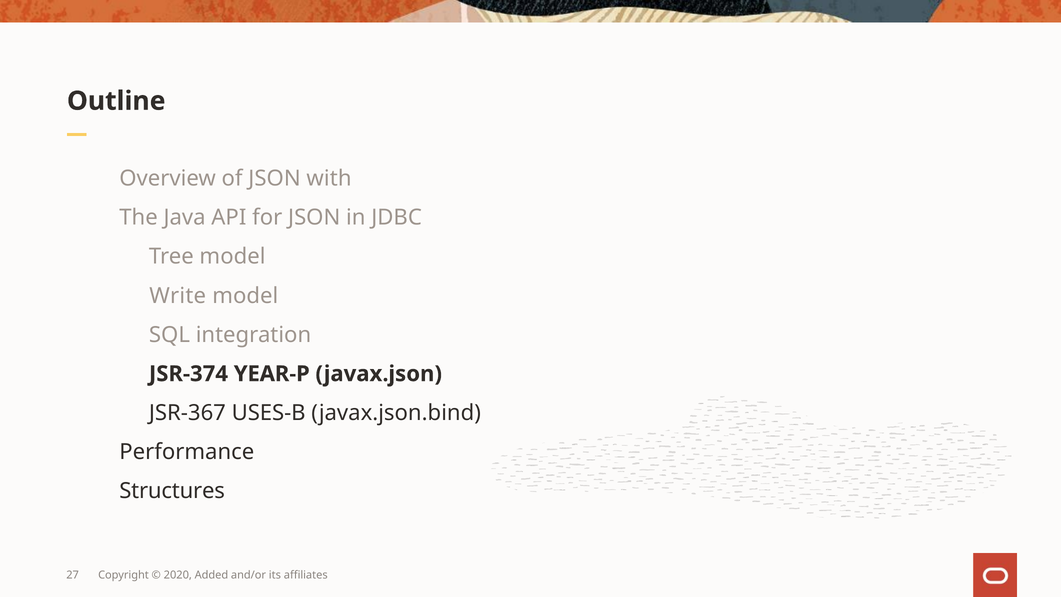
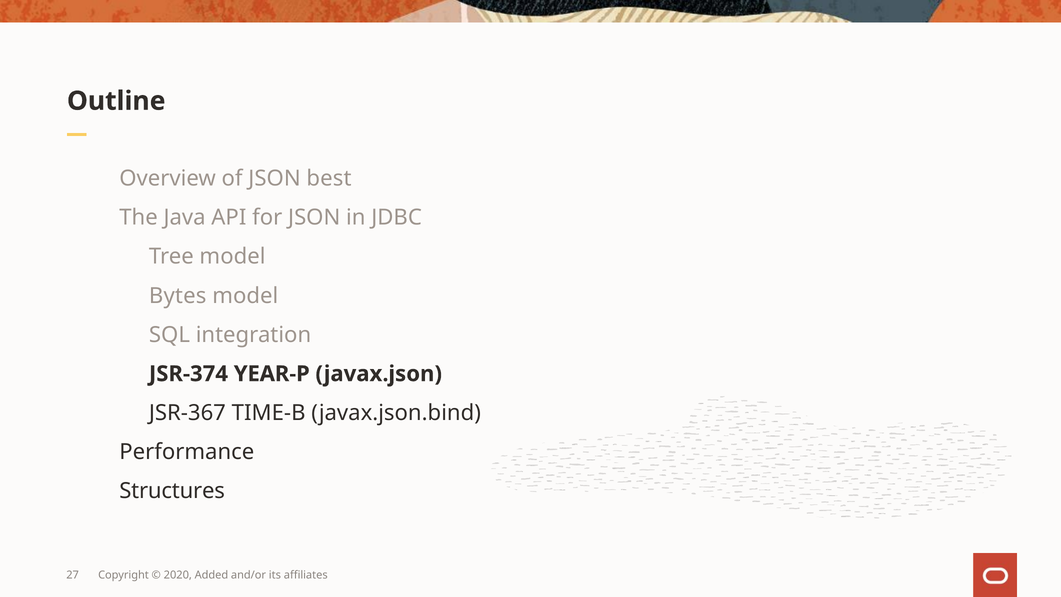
with: with -> best
Write: Write -> Bytes
USES-B: USES-B -> TIME-B
